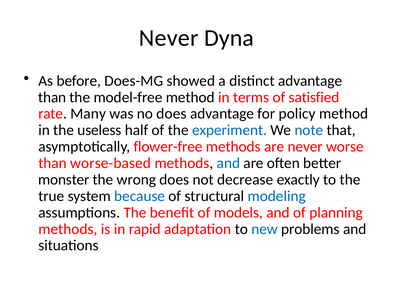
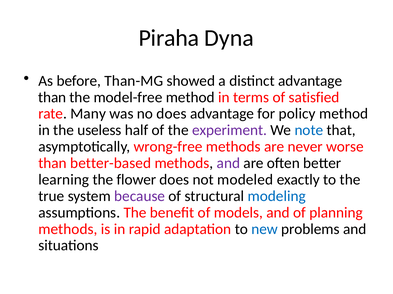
Never at (169, 38): Never -> Piraha
Does-MG: Does-MG -> Than-MG
experiment colour: blue -> purple
flower-free: flower-free -> wrong-free
worse-based: worse-based -> better-based
and at (228, 164) colour: blue -> purple
monster: monster -> learning
wrong: wrong -> flower
decrease: decrease -> modeled
because colour: blue -> purple
